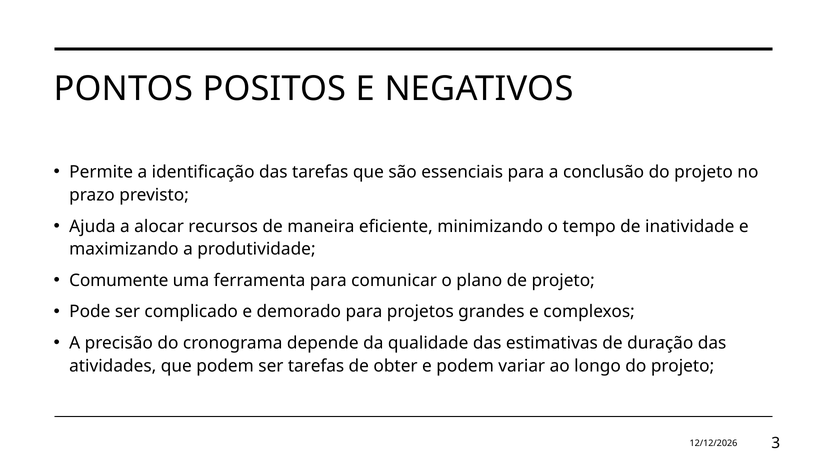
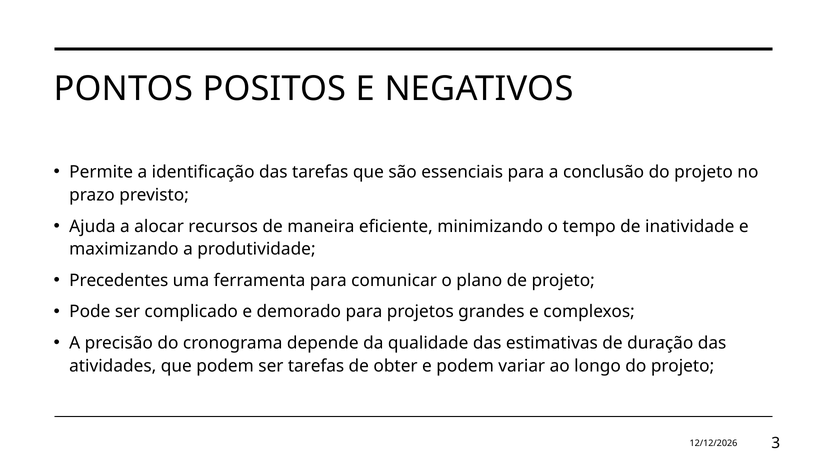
Comumente: Comumente -> Precedentes
